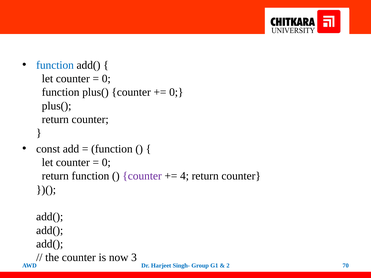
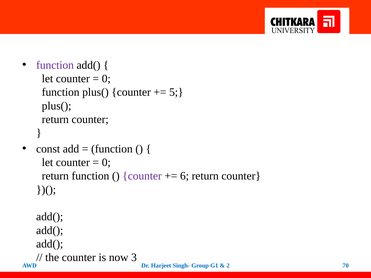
function at (55, 65) colour: blue -> purple
0 at (176, 92): 0 -> 5
4: 4 -> 6
